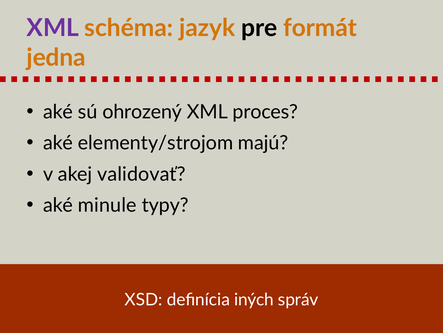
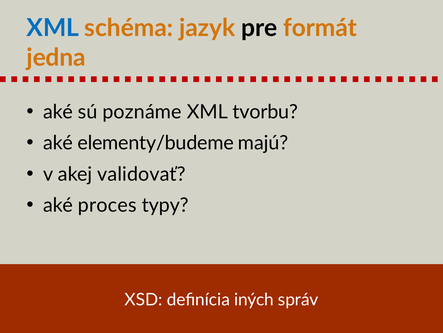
XML at (53, 28) colour: purple -> blue
ohrozený: ohrozený -> poznáme
proces: proces -> tvorbu
elementy/strojom: elementy/strojom -> elementy/budeme
minule: minule -> proces
